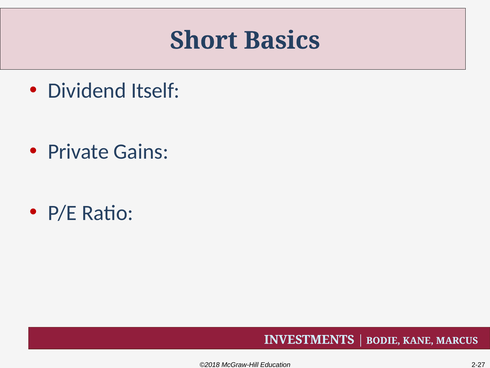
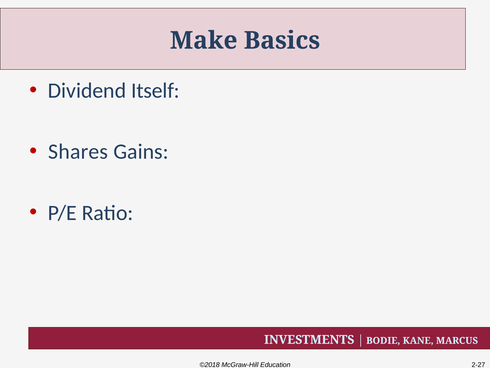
Short: Short -> Make
Private: Private -> Shares
